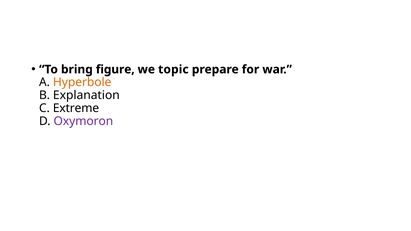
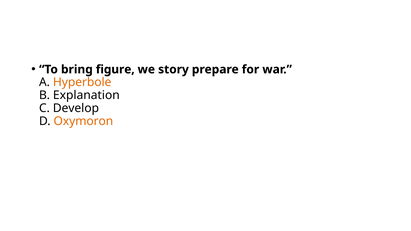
topic: topic -> story
Extreme: Extreme -> Develop
Oxymoron colour: purple -> orange
